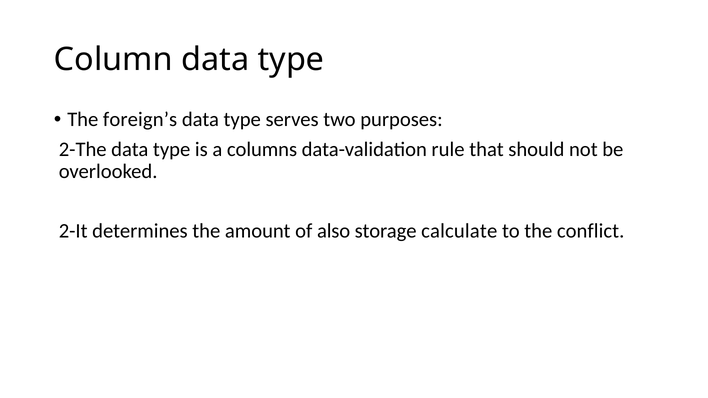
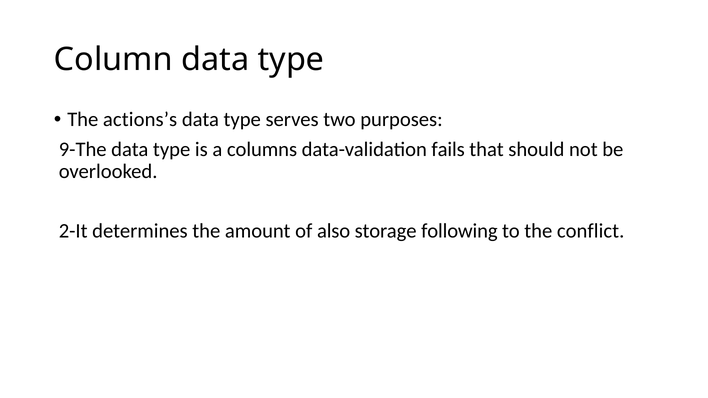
foreign’s: foreign’s -> actions’s
2-The: 2-The -> 9-The
rule: rule -> fails
calculate: calculate -> following
